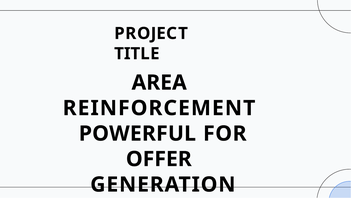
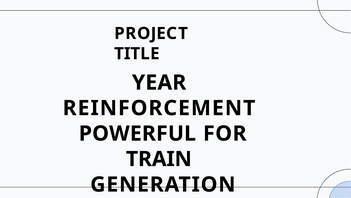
AREA: AREA -> YEAR
OFFER: OFFER -> TRAIN
